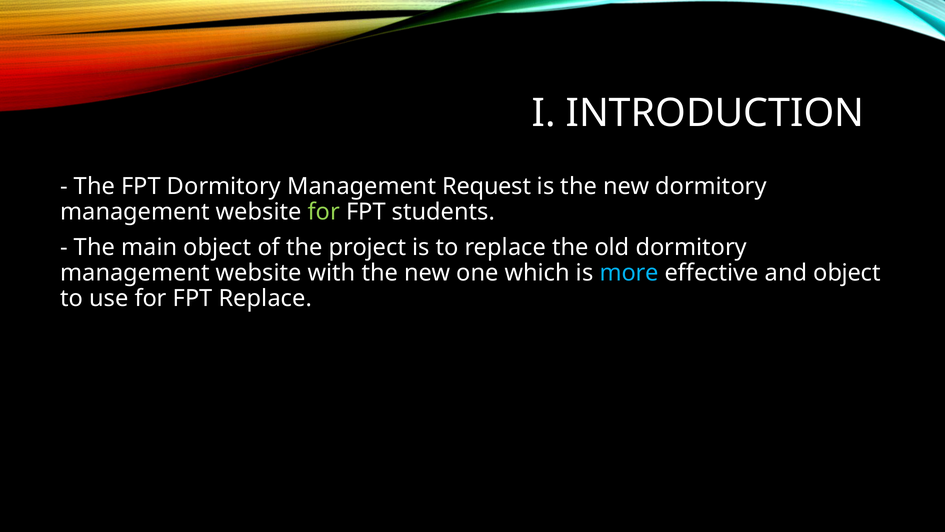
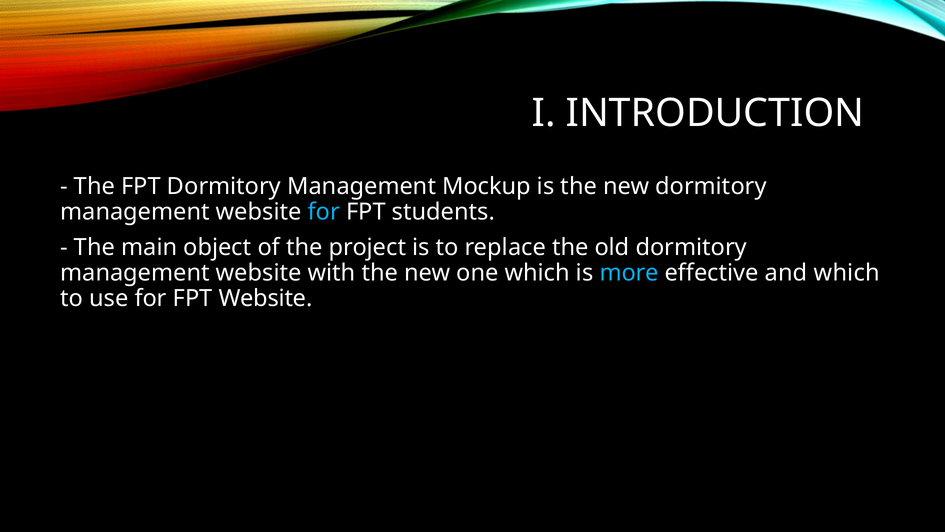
Request: Request -> Mockup
for at (324, 212) colour: light green -> light blue
and object: object -> which
FPT Replace: Replace -> Website
